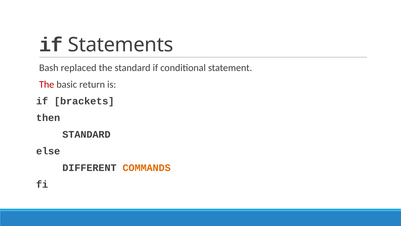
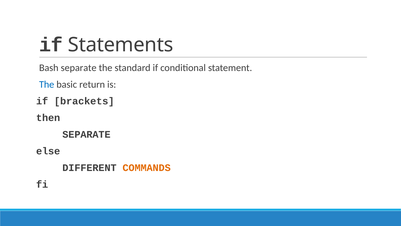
Bash replaced: replaced -> separate
The at (47, 84) colour: red -> blue
STANDARD at (86, 134): STANDARD -> SEPARATE
